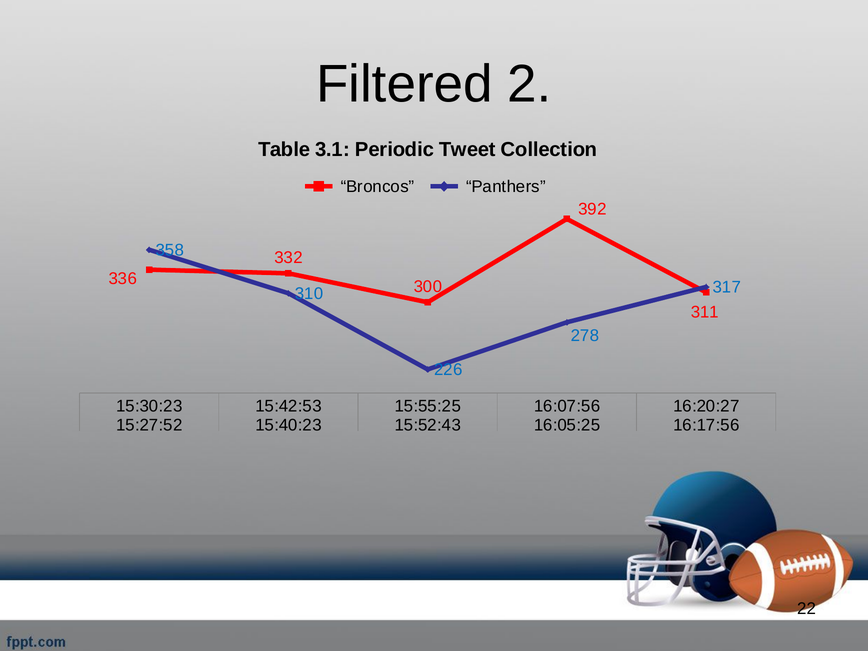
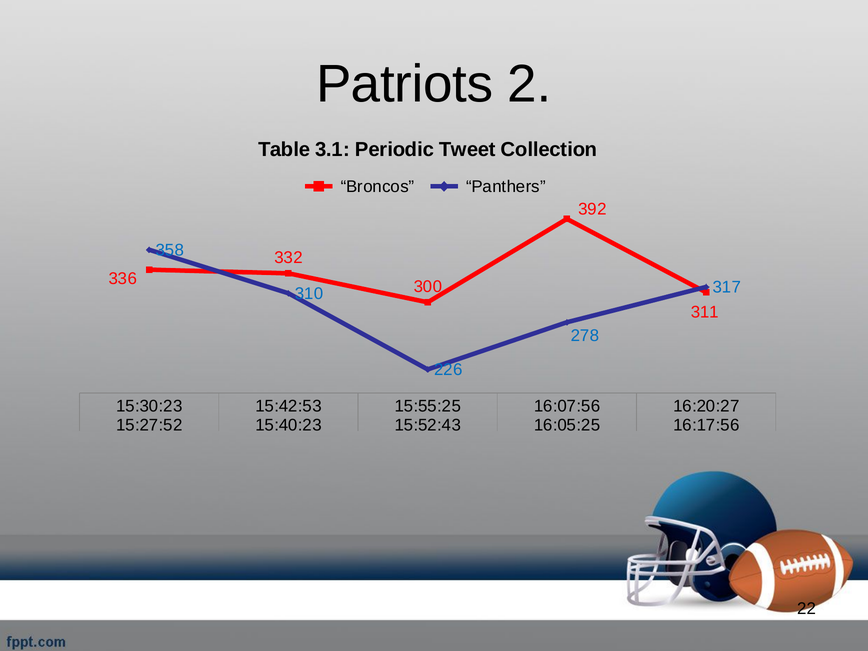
Filtered: Filtered -> Patriots
